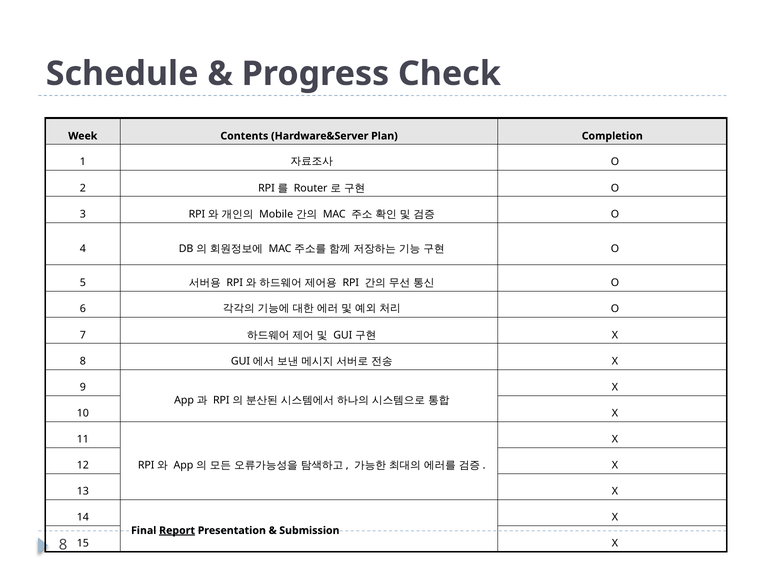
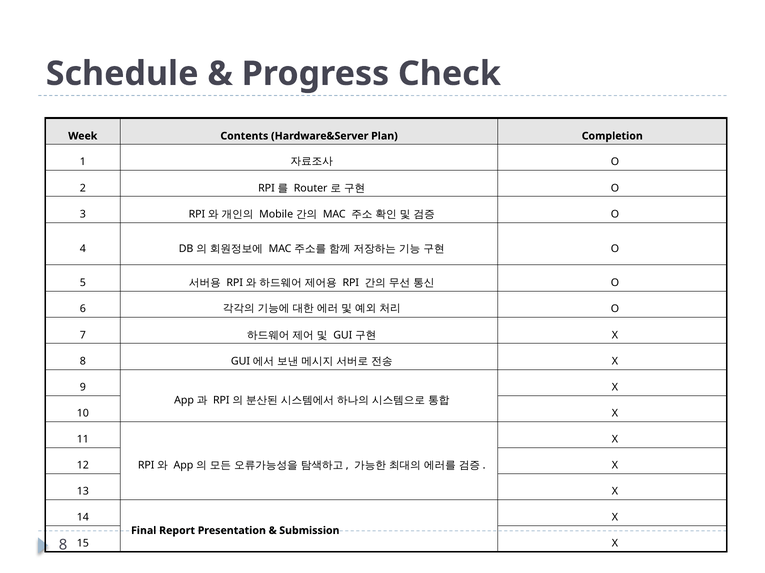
Report underline: present -> none
